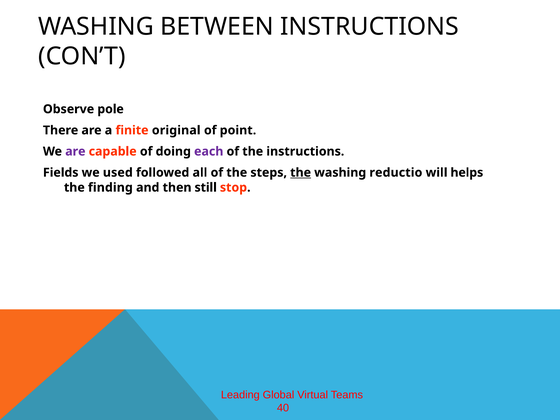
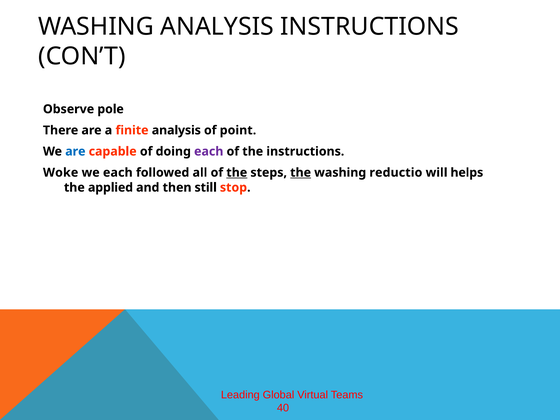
WASHING BETWEEN: BETWEEN -> ANALYSIS
finite original: original -> analysis
are at (75, 151) colour: purple -> blue
Fields: Fields -> Woke
we used: used -> each
the at (237, 173) underline: none -> present
finding: finding -> applied
